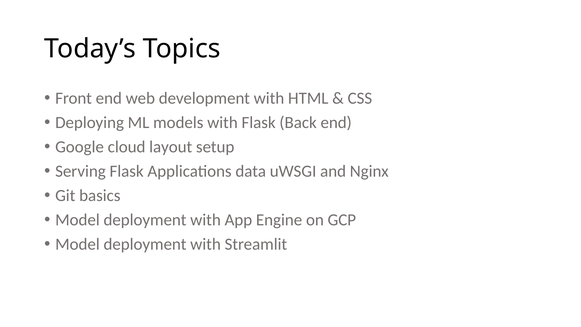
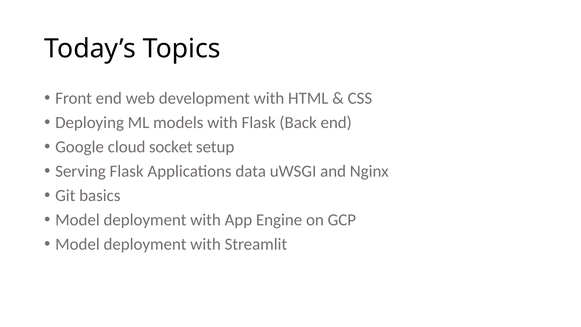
layout: layout -> socket
